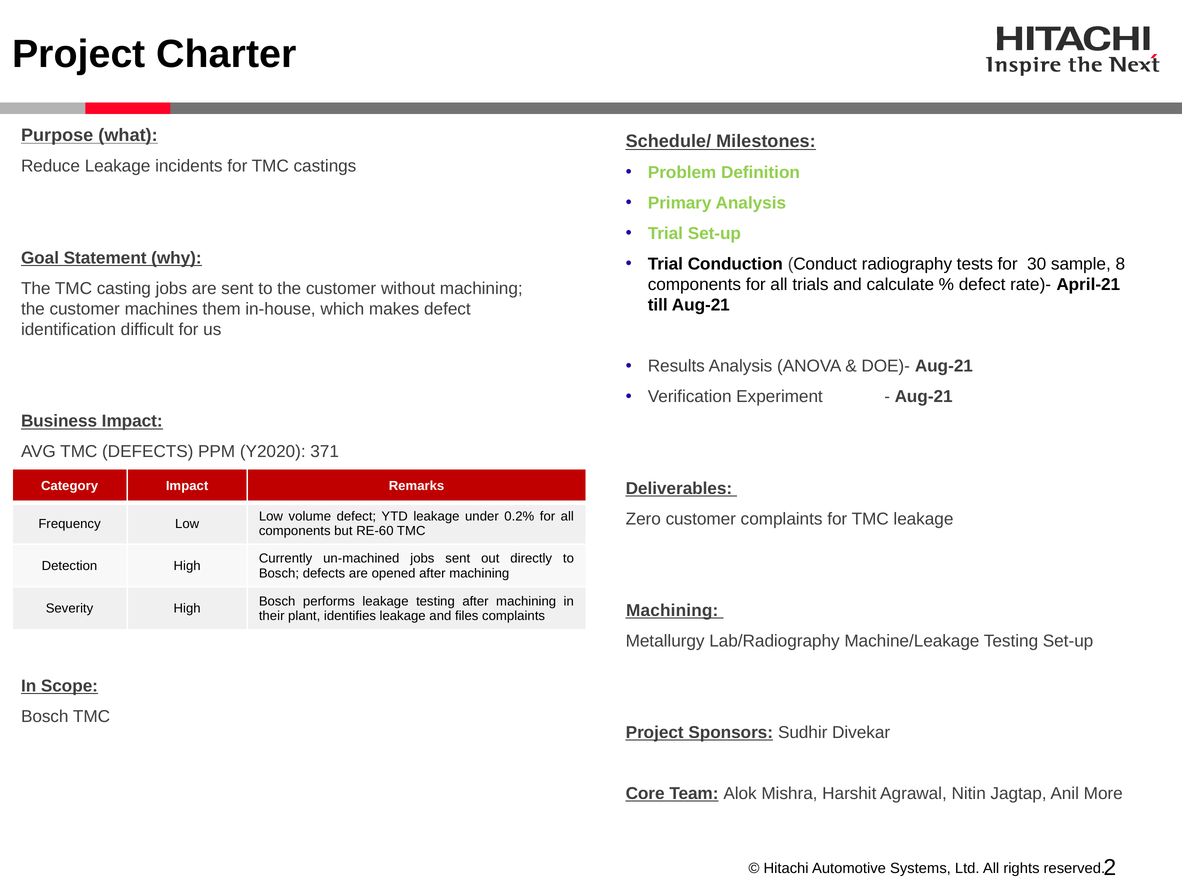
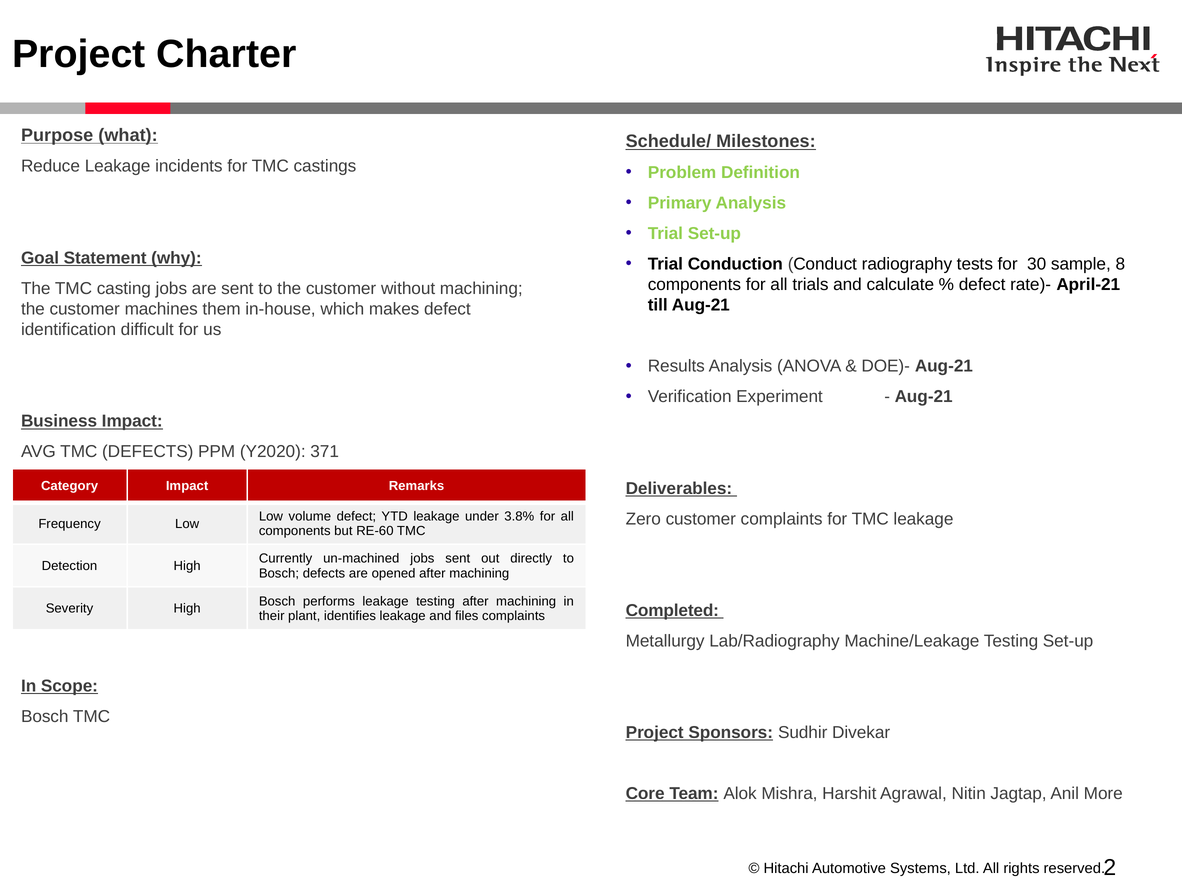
0.2%: 0.2% -> 3.8%
Machining at (672, 611): Machining -> Completed
